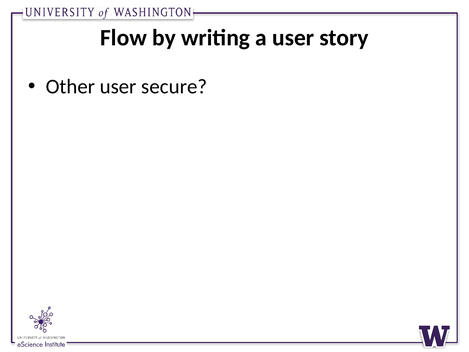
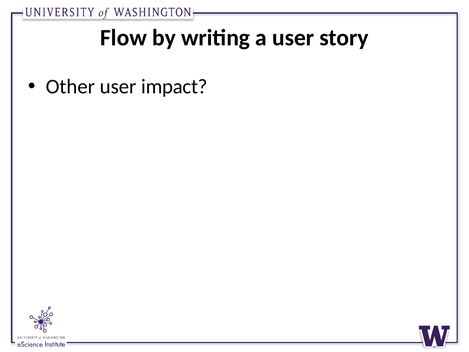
secure: secure -> impact
